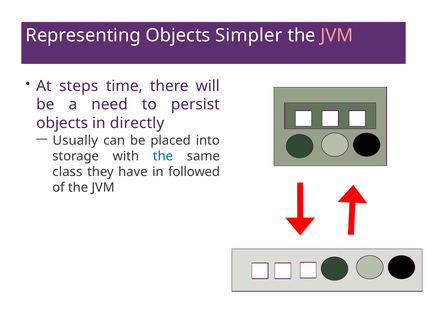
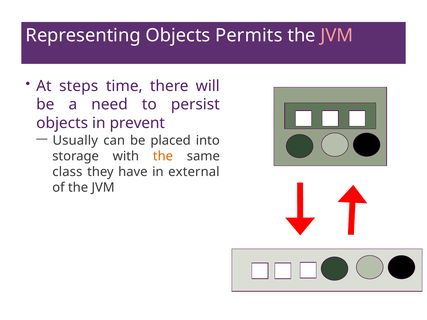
Simpler: Simpler -> Permits
directly: directly -> prevent
the at (163, 156) colour: blue -> orange
followed: followed -> external
